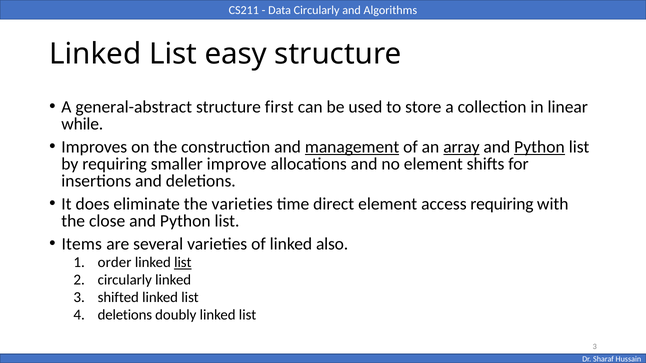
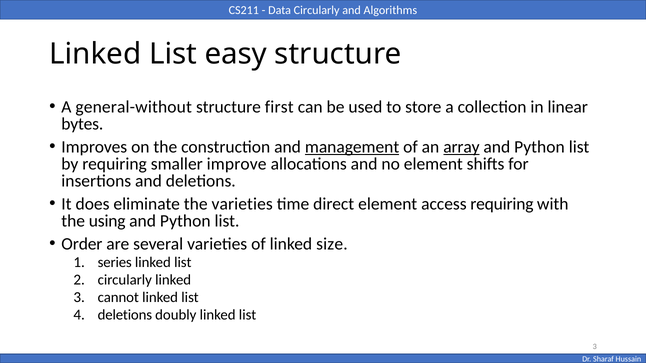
general-abstract: general-abstract -> general-without
while: while -> bytes
Python at (539, 147) underline: present -> none
close: close -> using
Items: Items -> Order
also: also -> size
order: order -> series
list at (183, 263) underline: present -> none
shifted: shifted -> cannot
